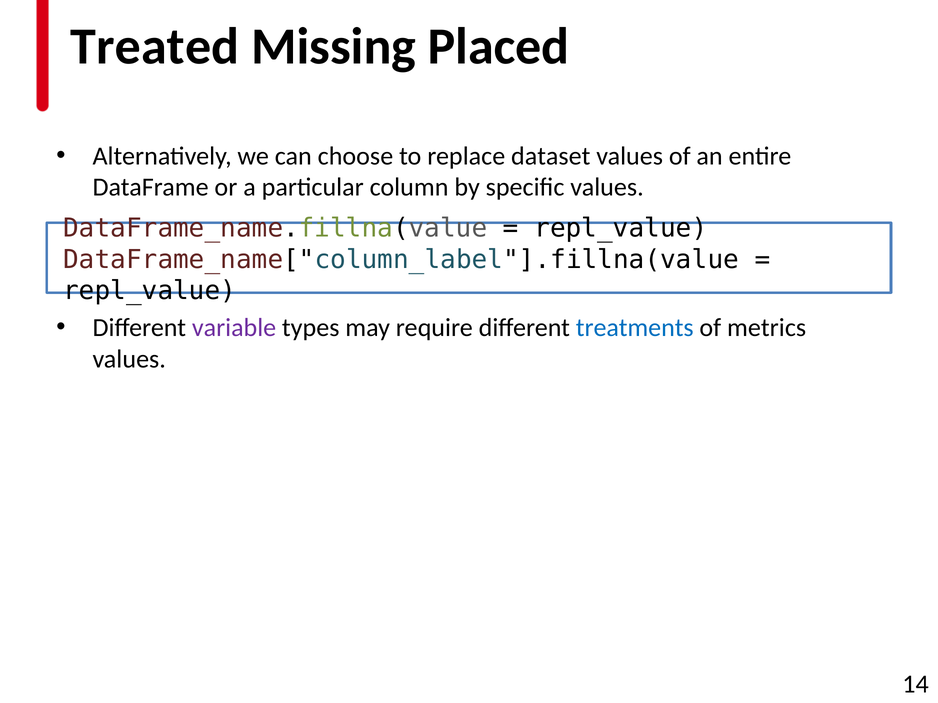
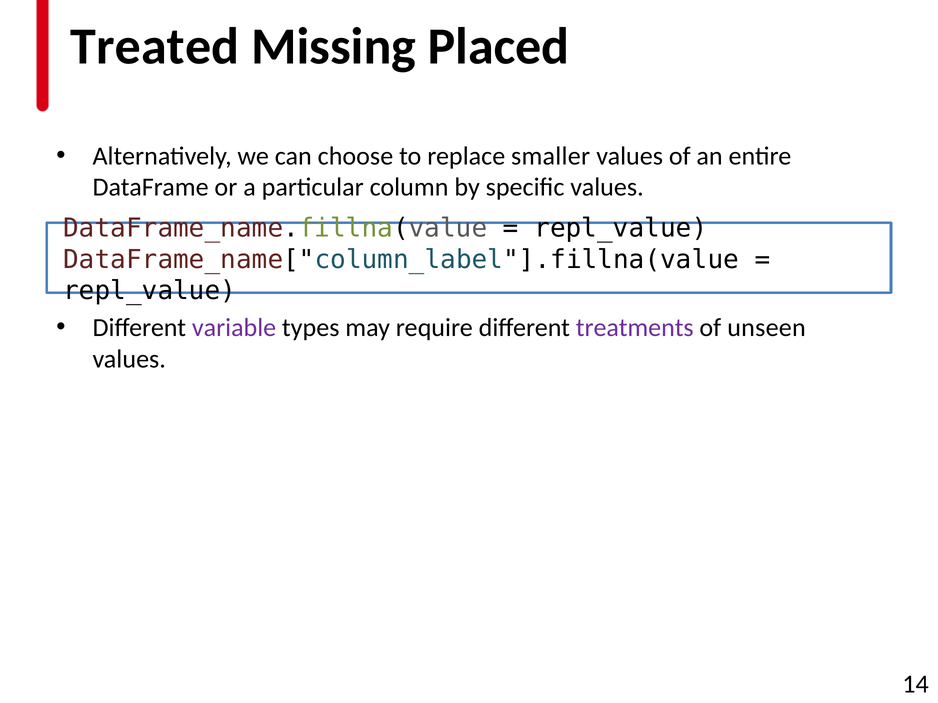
dataset: dataset -> smaller
treatments colour: blue -> purple
metrics: metrics -> unseen
